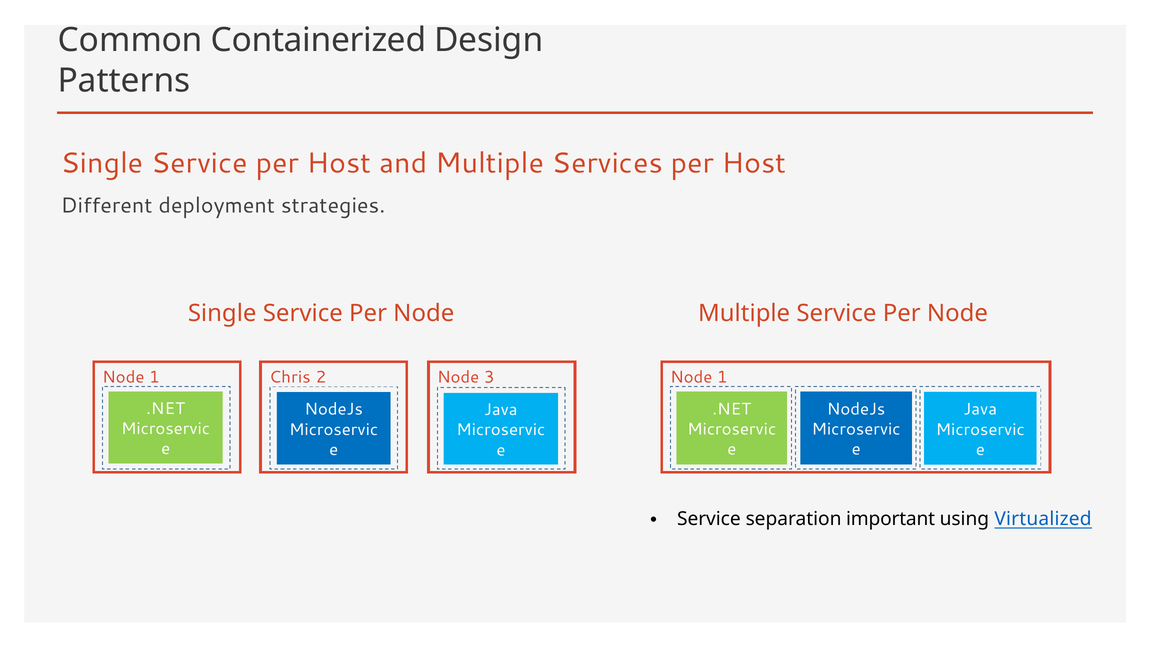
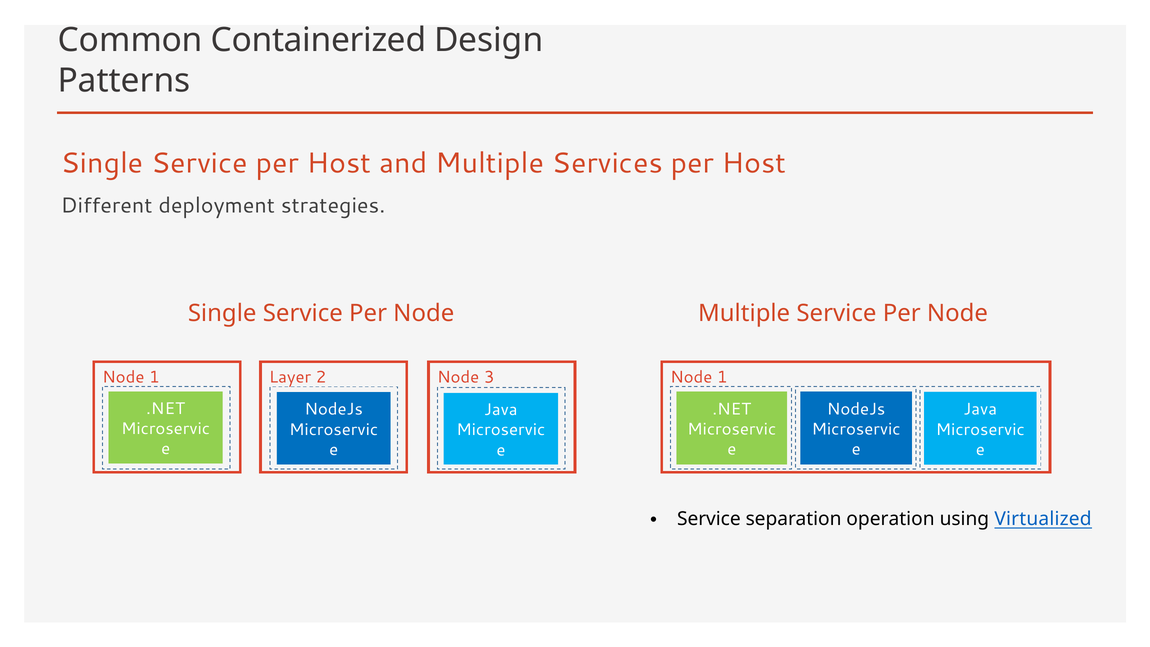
Chris: Chris -> Layer
important: important -> operation
